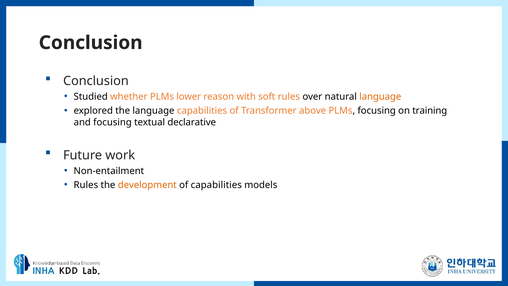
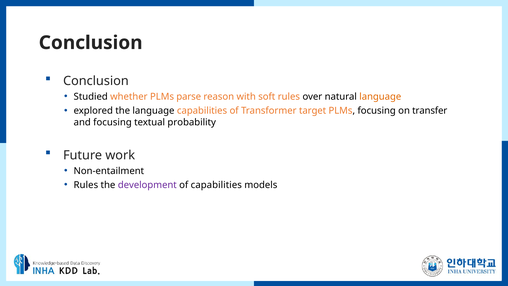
lower: lower -> parse
above: above -> target
training: training -> transfer
declarative: declarative -> probability
development colour: orange -> purple
